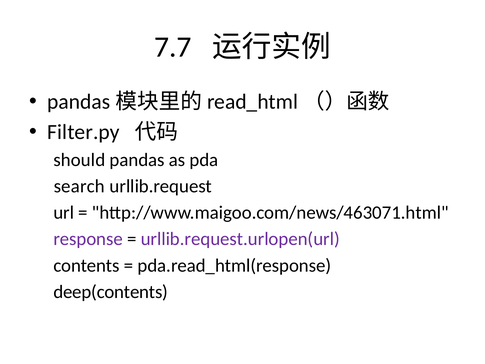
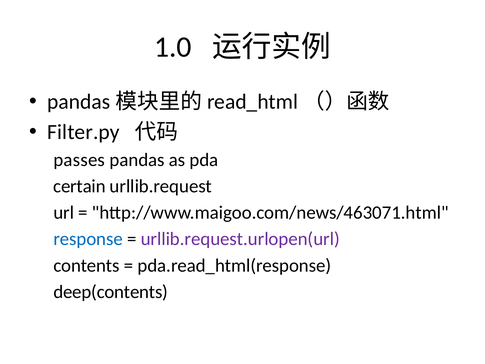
7.7: 7.7 -> 1.0
should: should -> passes
search: search -> certain
response colour: purple -> blue
